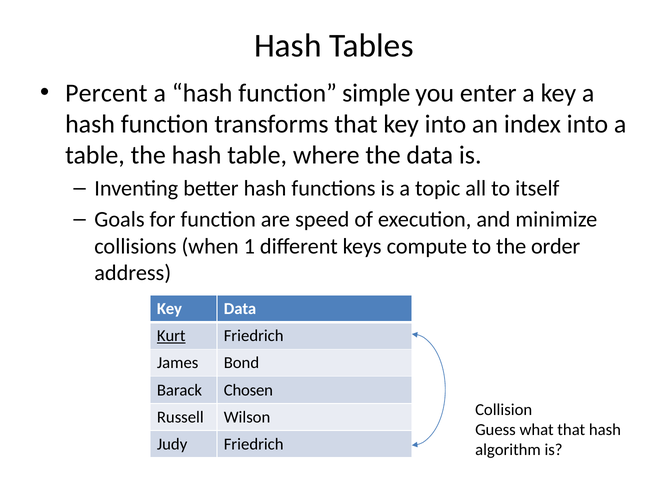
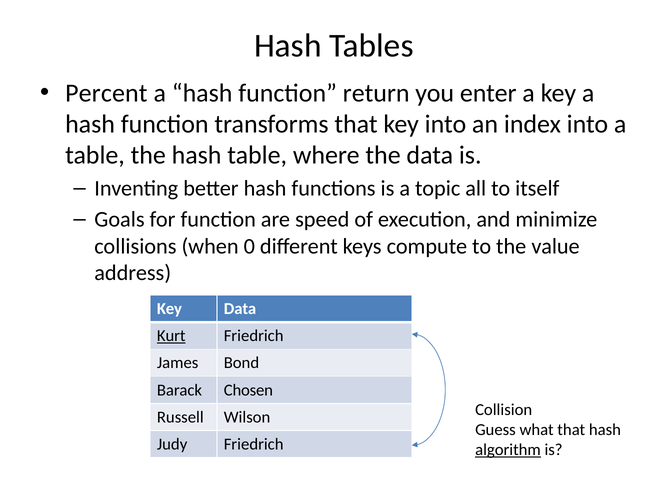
simple: simple -> return
1: 1 -> 0
order: order -> value
algorithm underline: none -> present
